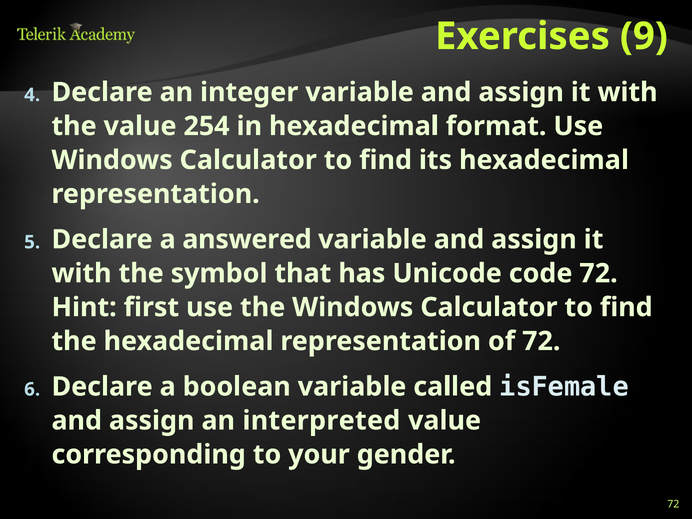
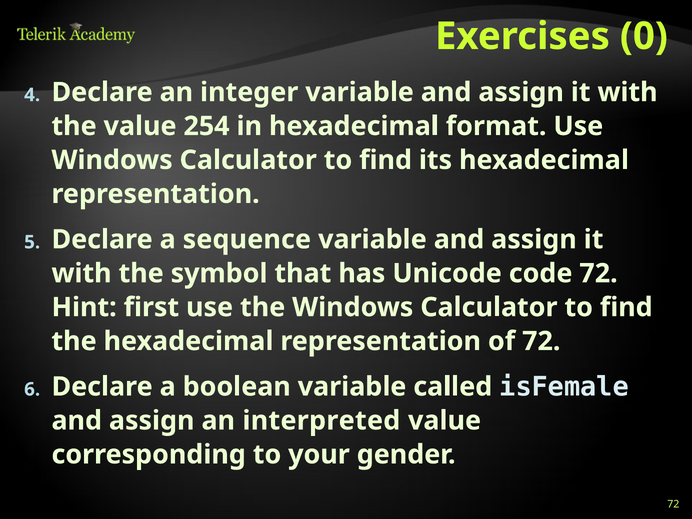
9: 9 -> 0
answered: answered -> sequence
